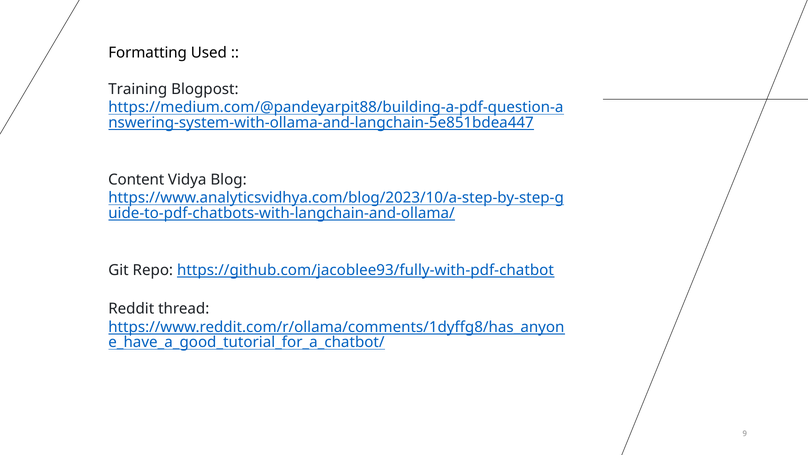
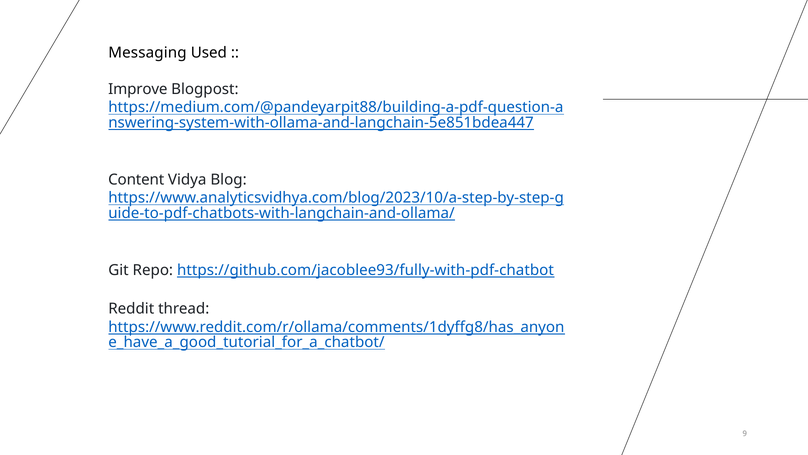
Formatting: Formatting -> Messaging
Training: Training -> Improve
